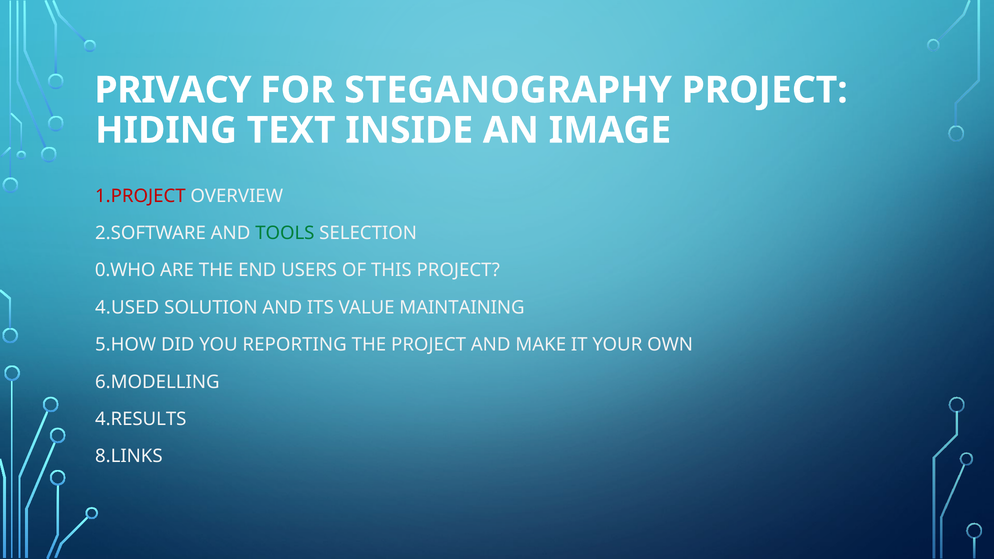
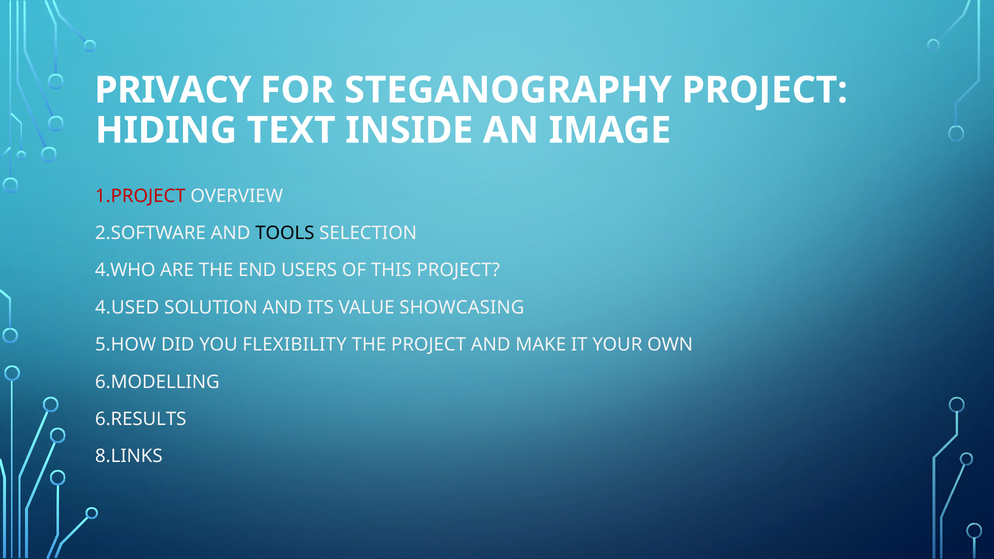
TOOLS colour: green -> black
0.WHO: 0.WHO -> 4.WHO
MAINTAINING: MAINTAINING -> SHOWCASING
REPORTING: REPORTING -> FLEXIBILITY
4.RESULTS: 4.RESULTS -> 6.RESULTS
